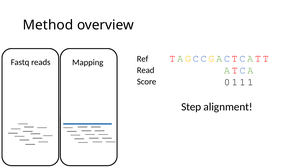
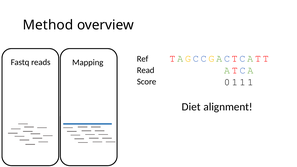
Step: Step -> Diet
